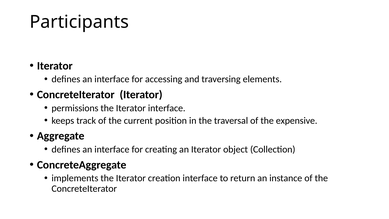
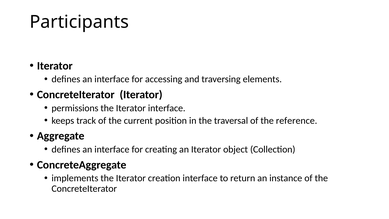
expensive: expensive -> reference
